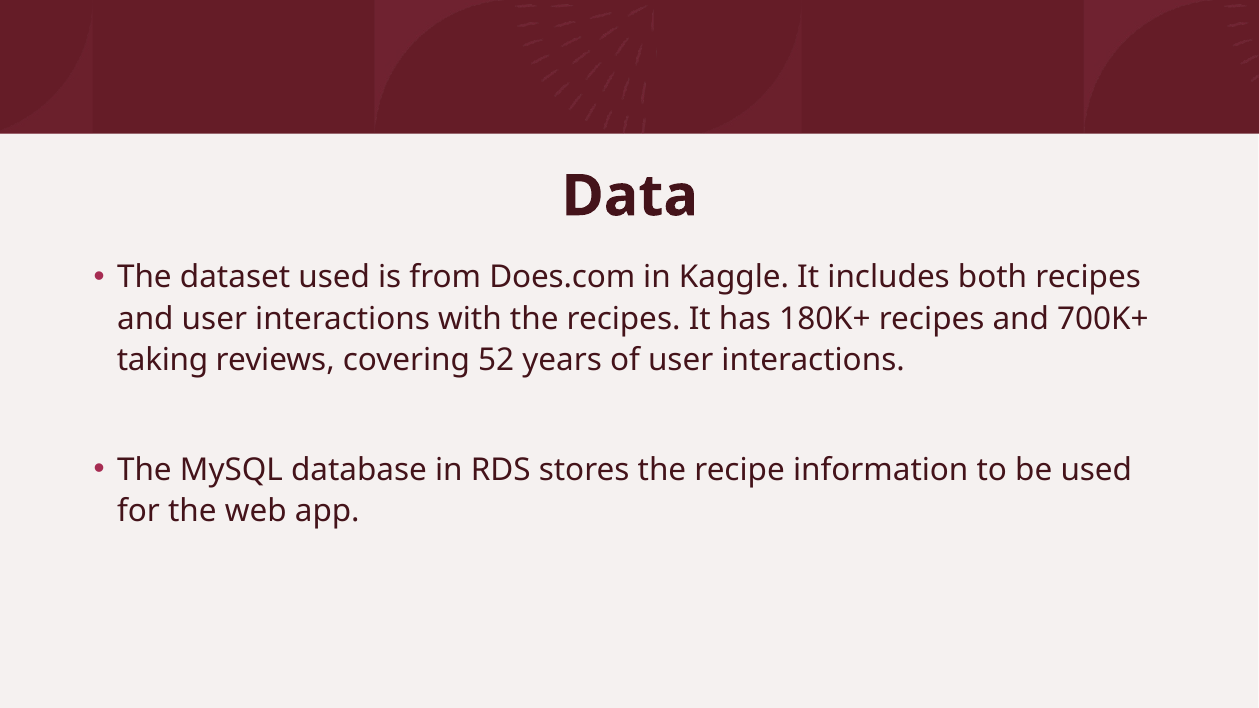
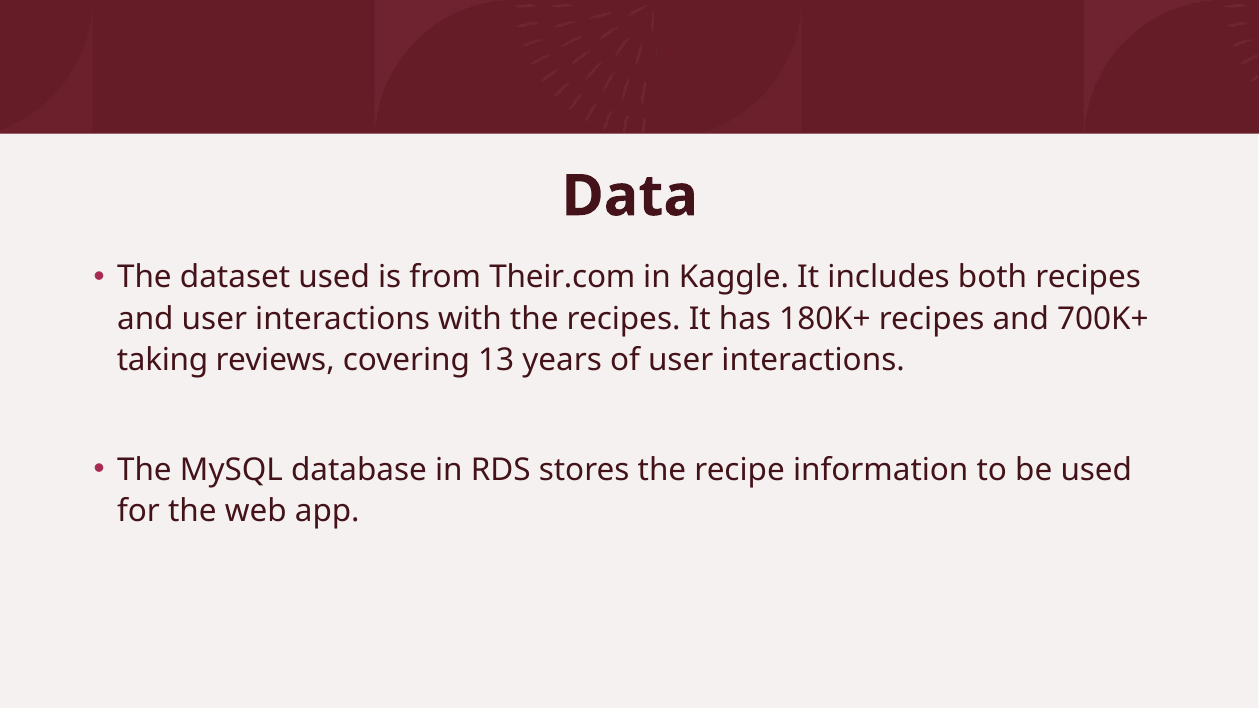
Does.com: Does.com -> Their.com
52: 52 -> 13
